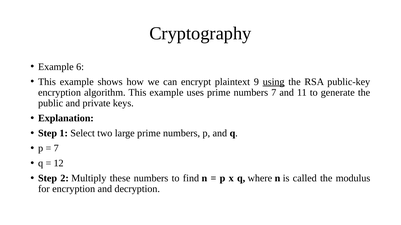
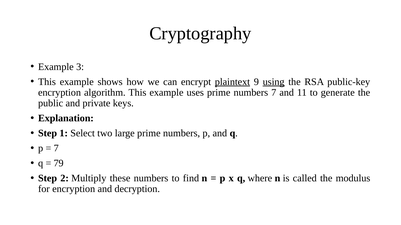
6: 6 -> 3
plaintext underline: none -> present
12: 12 -> 79
